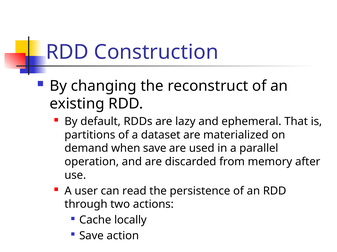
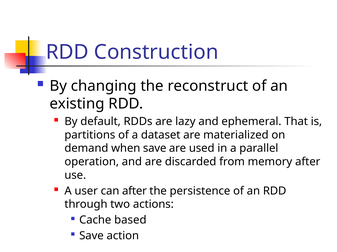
can read: read -> after
locally: locally -> based
